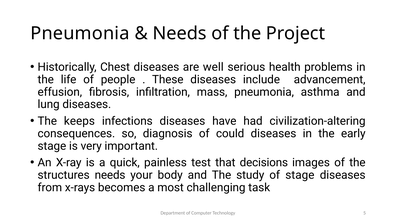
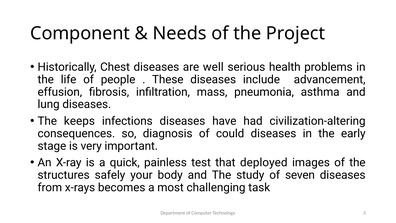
Pneumonia at (80, 33): Pneumonia -> Component
decisions: decisions -> deployed
structures needs: needs -> safely
of stage: stage -> seven
